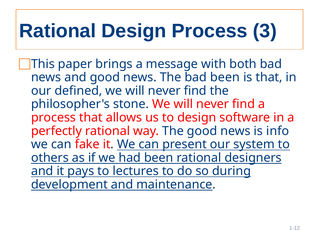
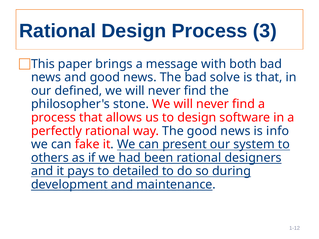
bad been: been -> solve
lectures: lectures -> detailed
